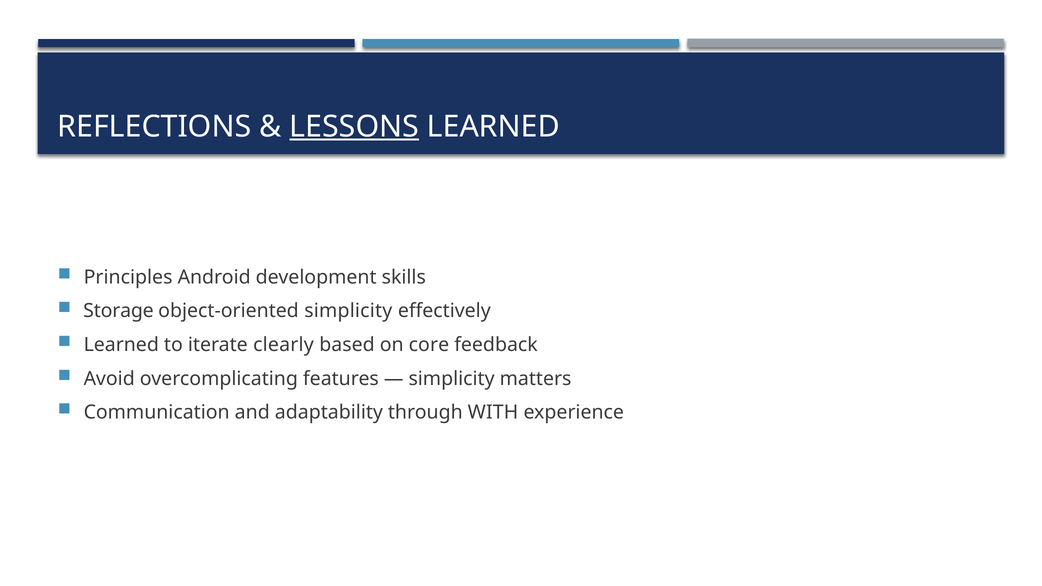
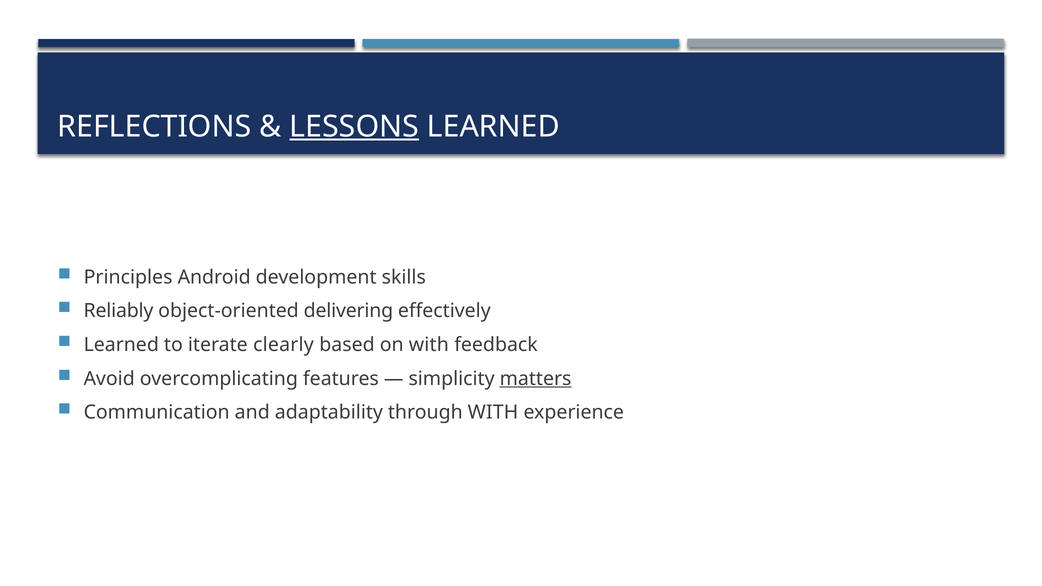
Storage: Storage -> Reliably
object-oriented simplicity: simplicity -> delivering
on core: core -> with
matters underline: none -> present
